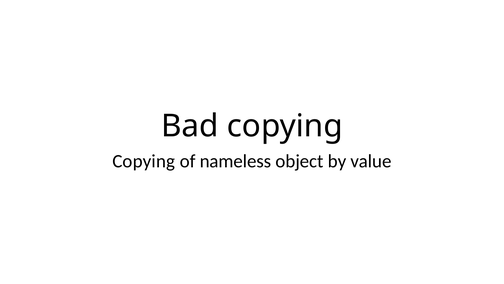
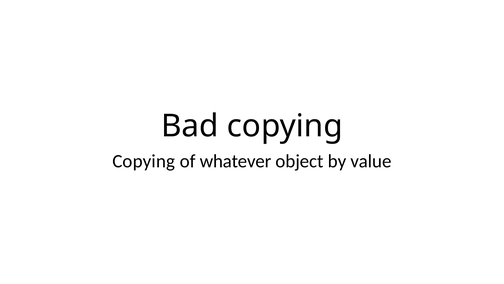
nameless: nameless -> whatever
